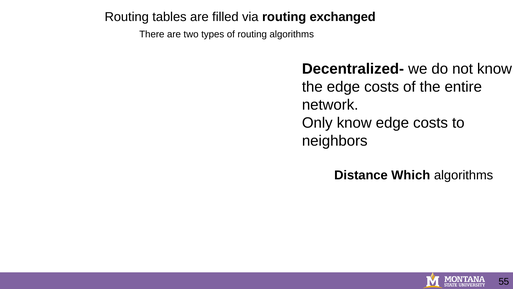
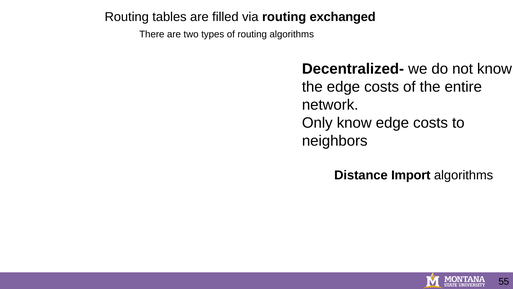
Which: Which -> Import
